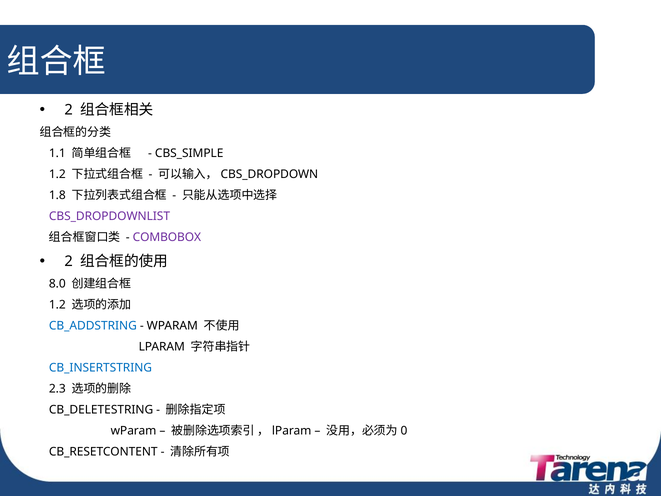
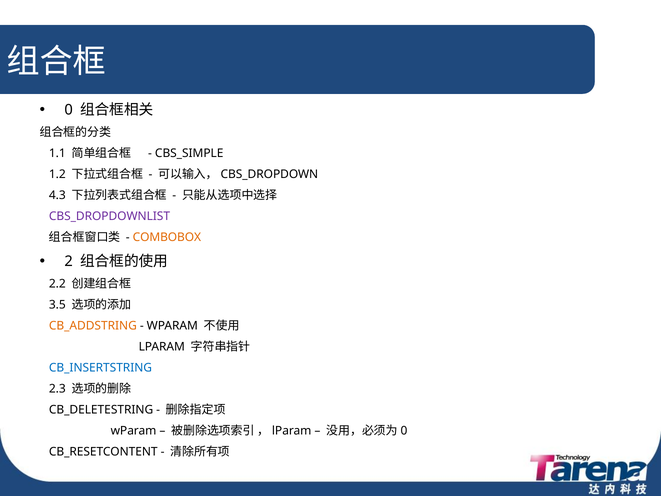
2 at (69, 110): 2 -> 0
1.8: 1.8 -> 4.3
COMBOBOX colour: purple -> orange
8.0: 8.0 -> 2.2
1.2 at (57, 305): 1.2 -> 3.5
CB_ADDSTRING colour: blue -> orange
